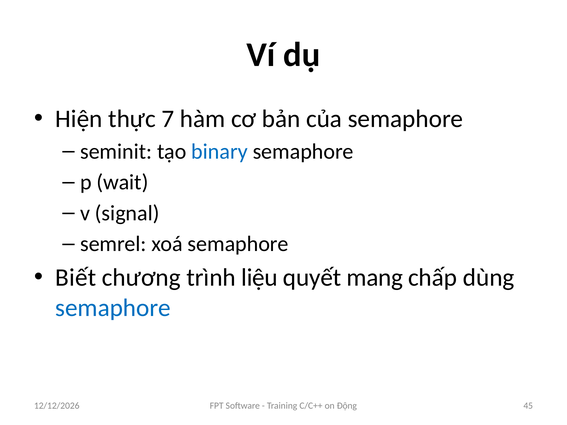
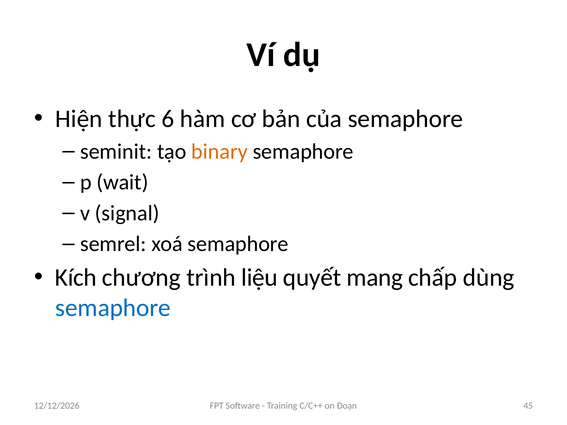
7: 7 -> 6
binary colour: blue -> orange
Biết: Biết -> Kích
Động: Động -> Đoạn
